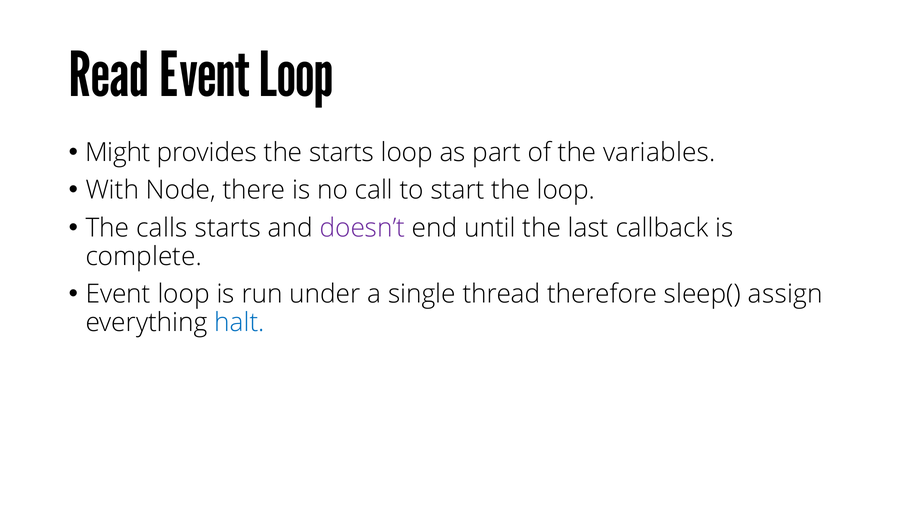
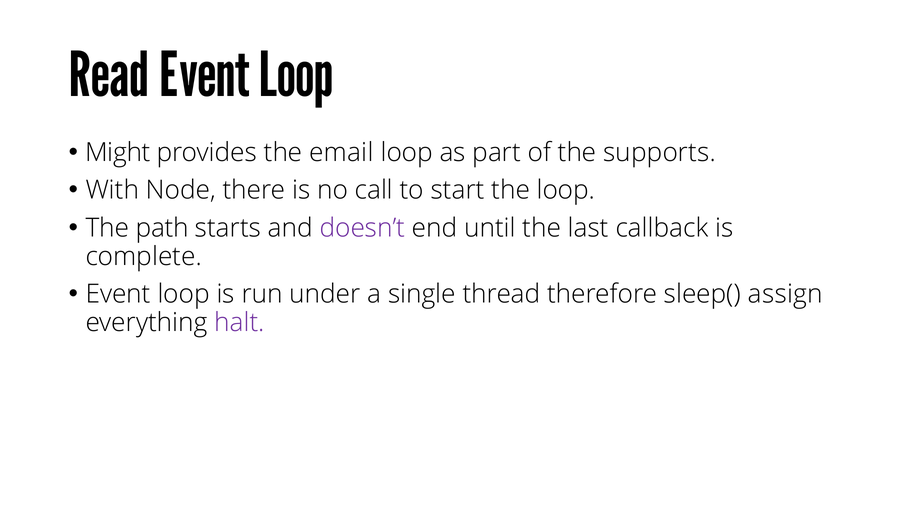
the starts: starts -> email
variables: variables -> supports
calls: calls -> path
halt colour: blue -> purple
